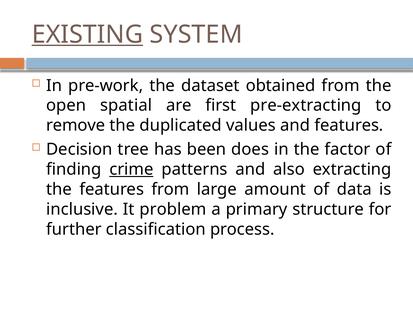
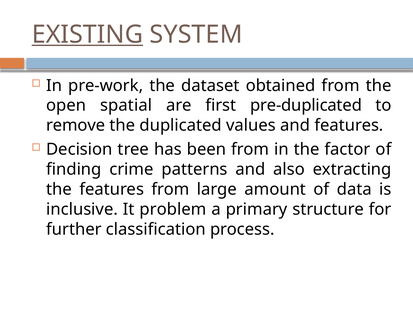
pre-extracting: pre-extracting -> pre-duplicated
been does: does -> from
crime underline: present -> none
